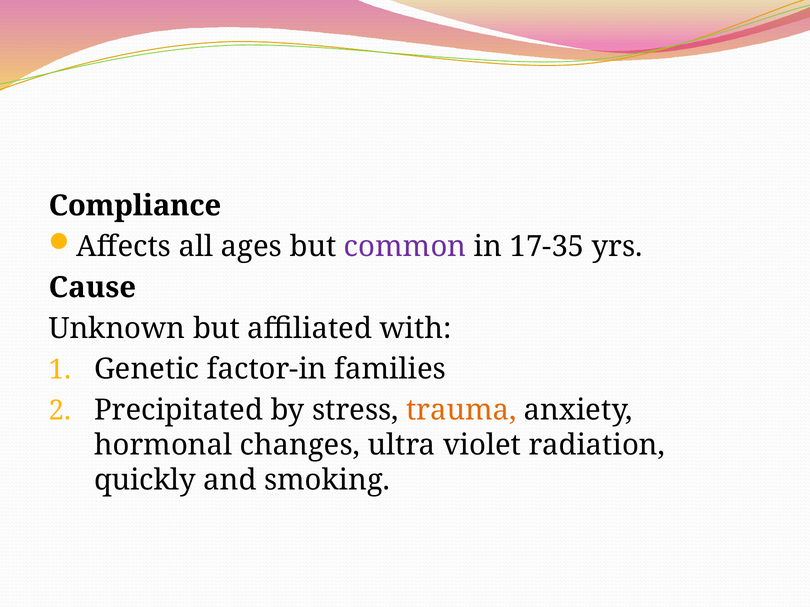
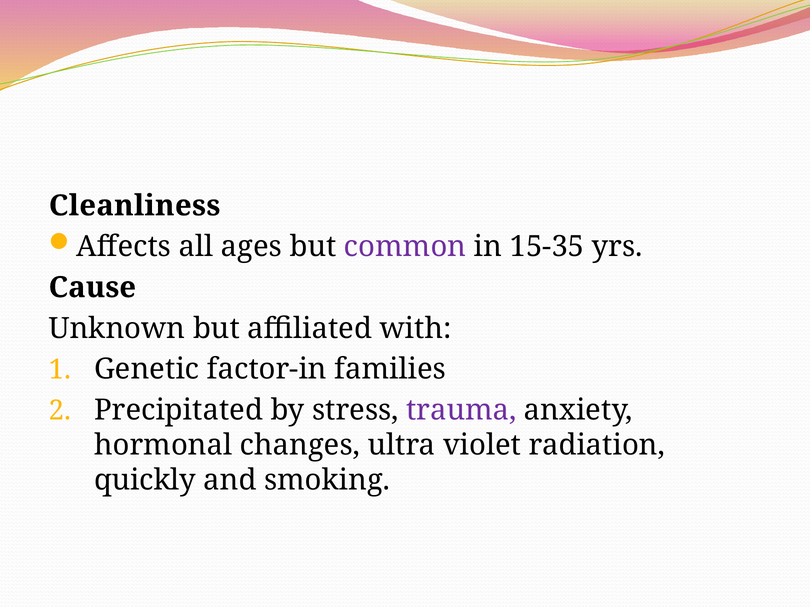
Compliance: Compliance -> Cleanliness
17-35: 17-35 -> 15-35
trauma colour: orange -> purple
